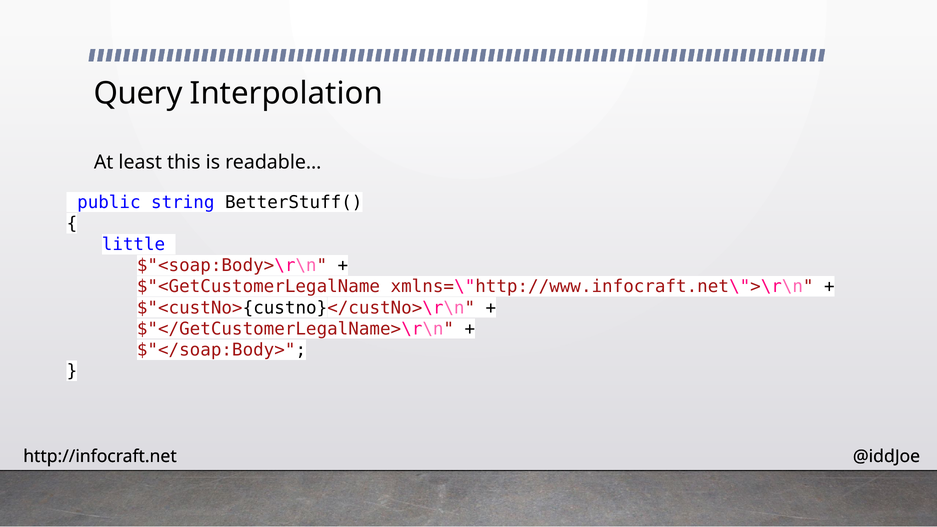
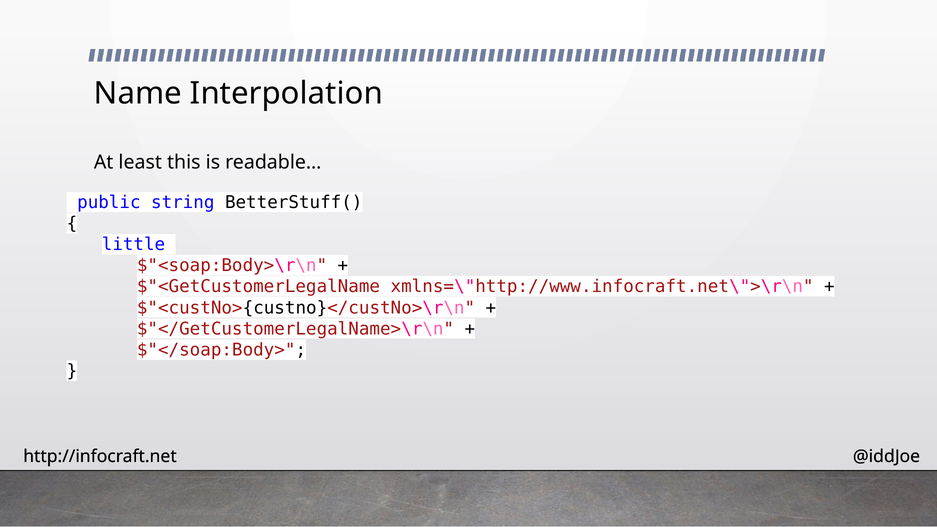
Query: Query -> Name
